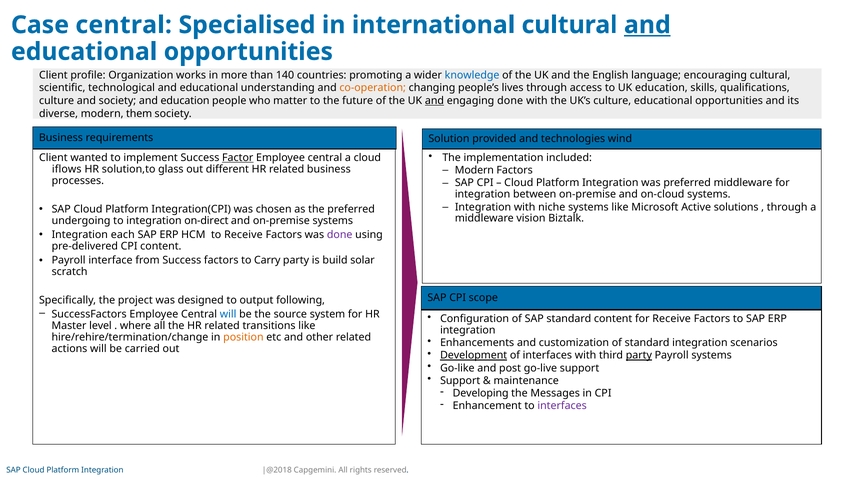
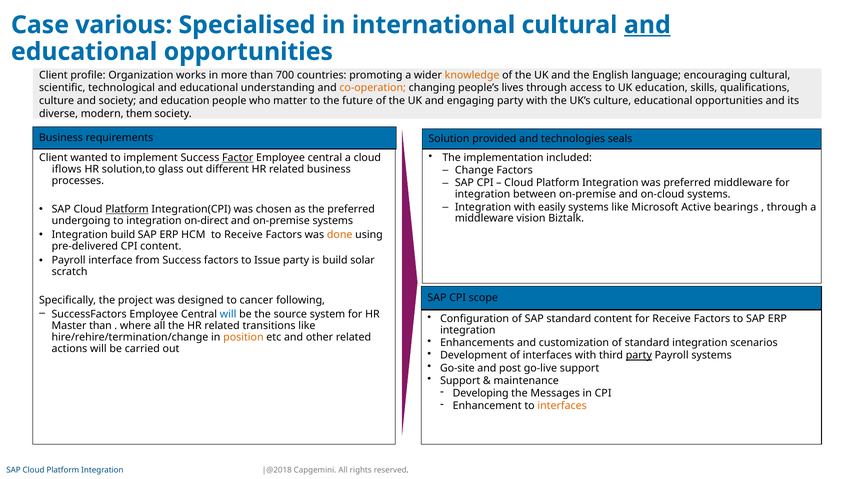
Case central: central -> various
140: 140 -> 700
knowledge colour: blue -> orange
and at (434, 101) underline: present -> none
engaging done: done -> party
wind: wind -> seals
Modern at (474, 171): Modern -> Change
niche: niche -> easily
solutions: solutions -> bearings
Platform at (127, 209) underline: none -> present
Integration each: each -> build
done at (340, 235) colour: purple -> orange
Carry: Carry -> Issue
output: output -> cancer
Master level: level -> than
Development underline: present -> none
Go-like: Go-like -> Go-site
interfaces at (562, 406) colour: purple -> orange
